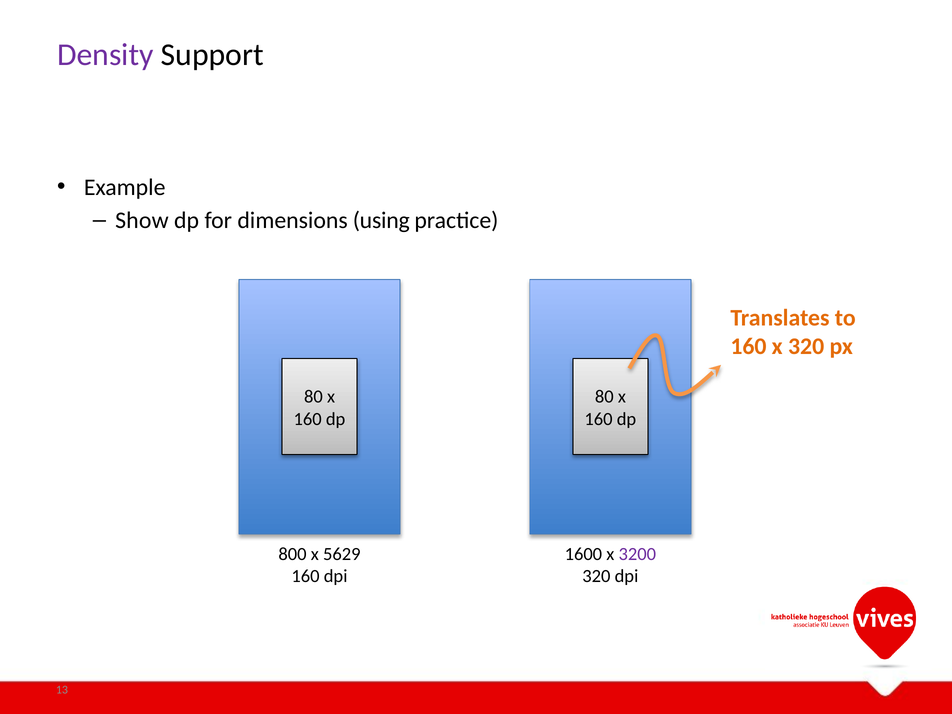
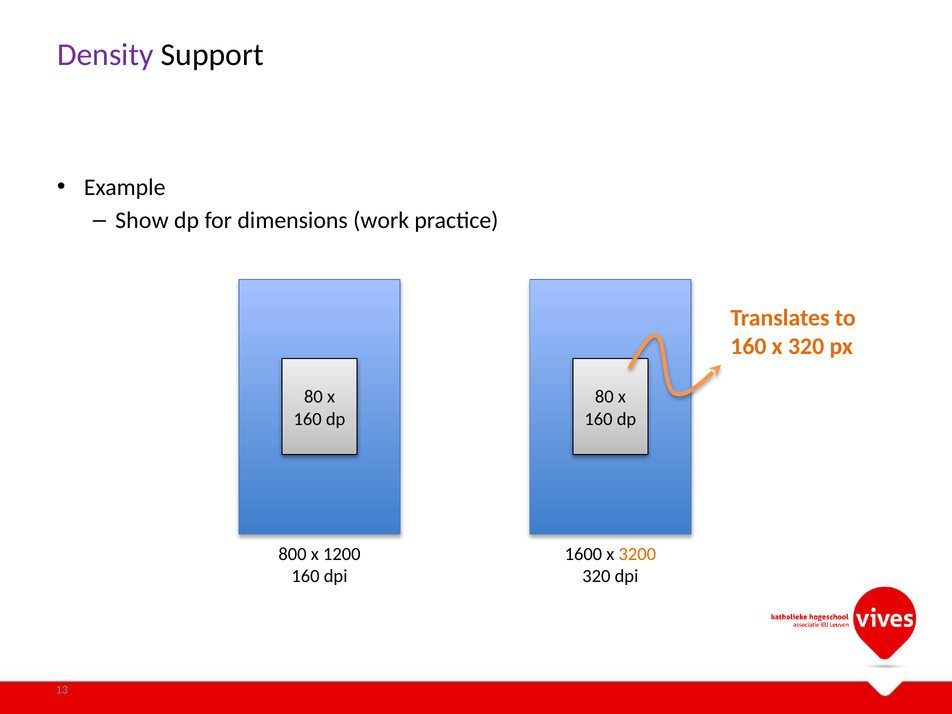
using: using -> work
5629: 5629 -> 1200
3200 colour: purple -> orange
